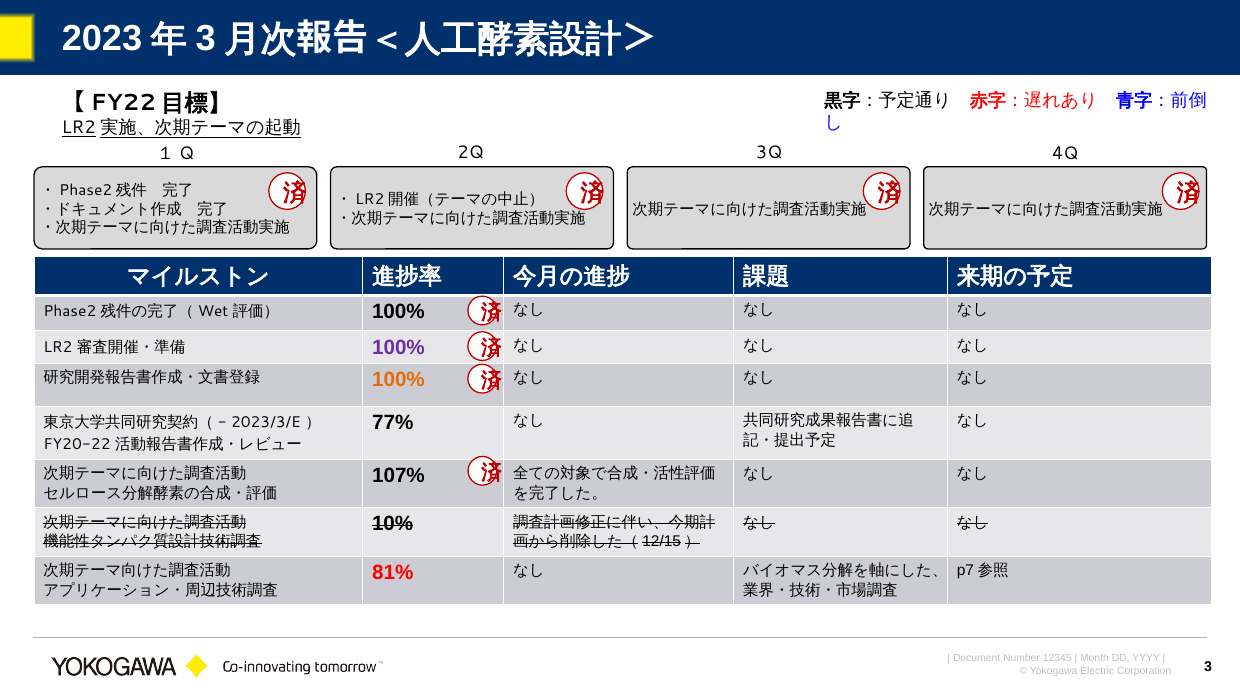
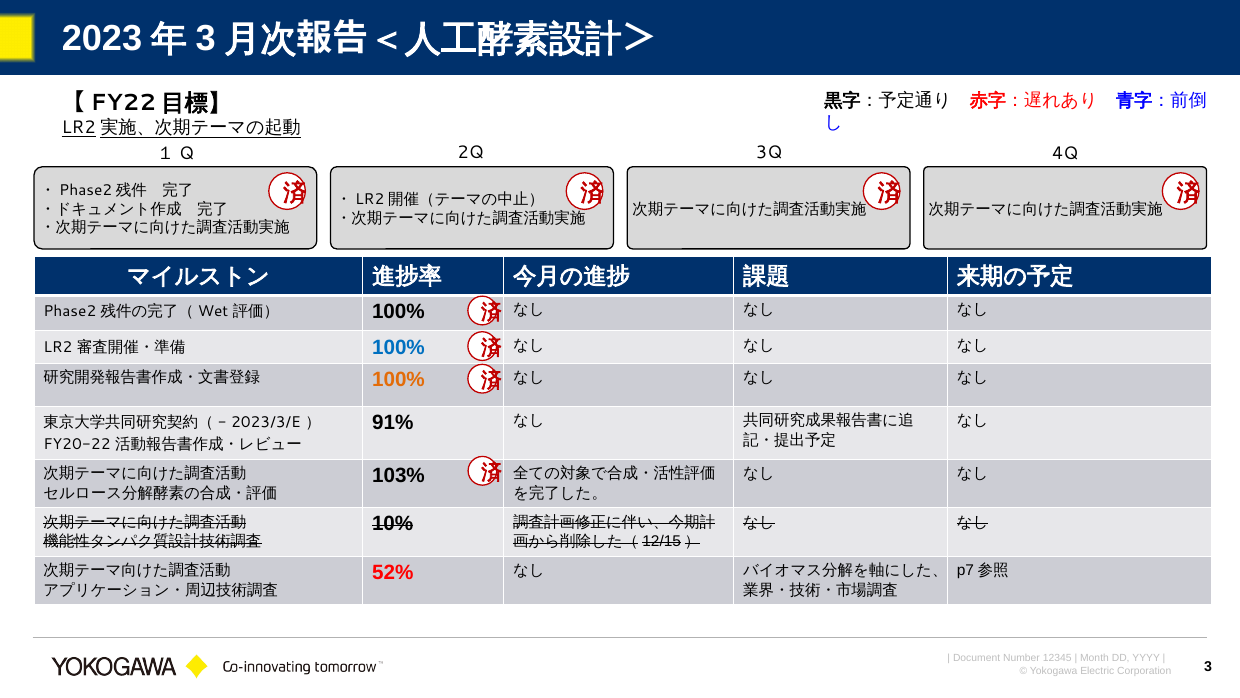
100% at (399, 347) colour: purple -> blue
77%: 77% -> 91%
107%: 107% -> 103%
81%: 81% -> 52%
